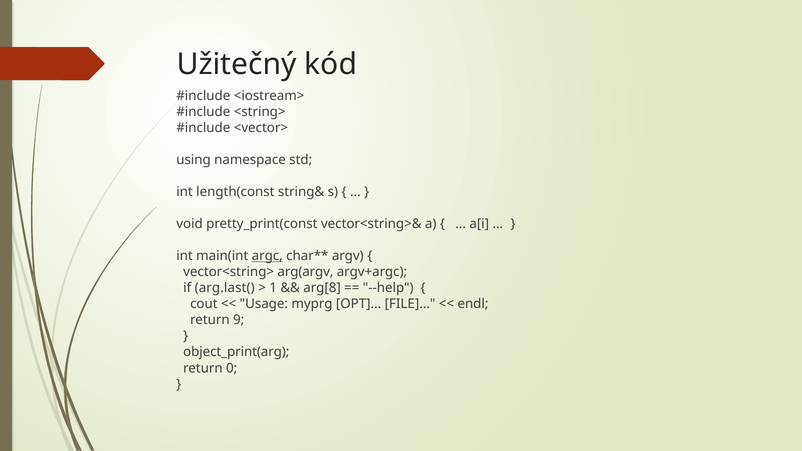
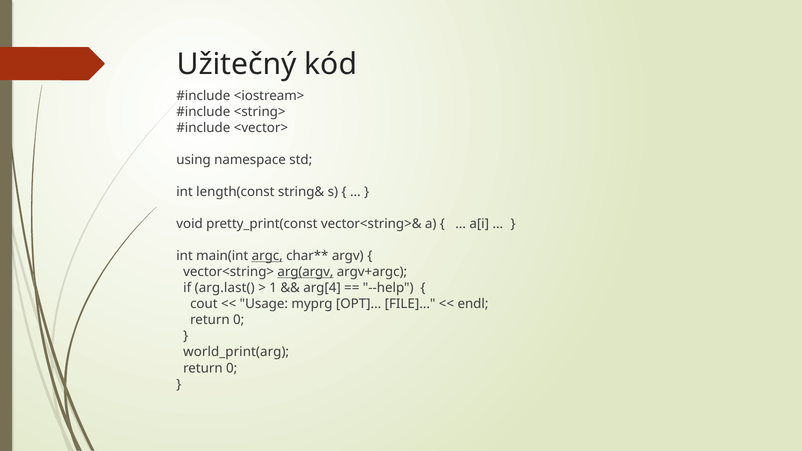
arg(argv underline: none -> present
arg[8: arg[8 -> arg[4
9 at (239, 320): 9 -> 0
object_print(arg: object_print(arg -> world_print(arg
